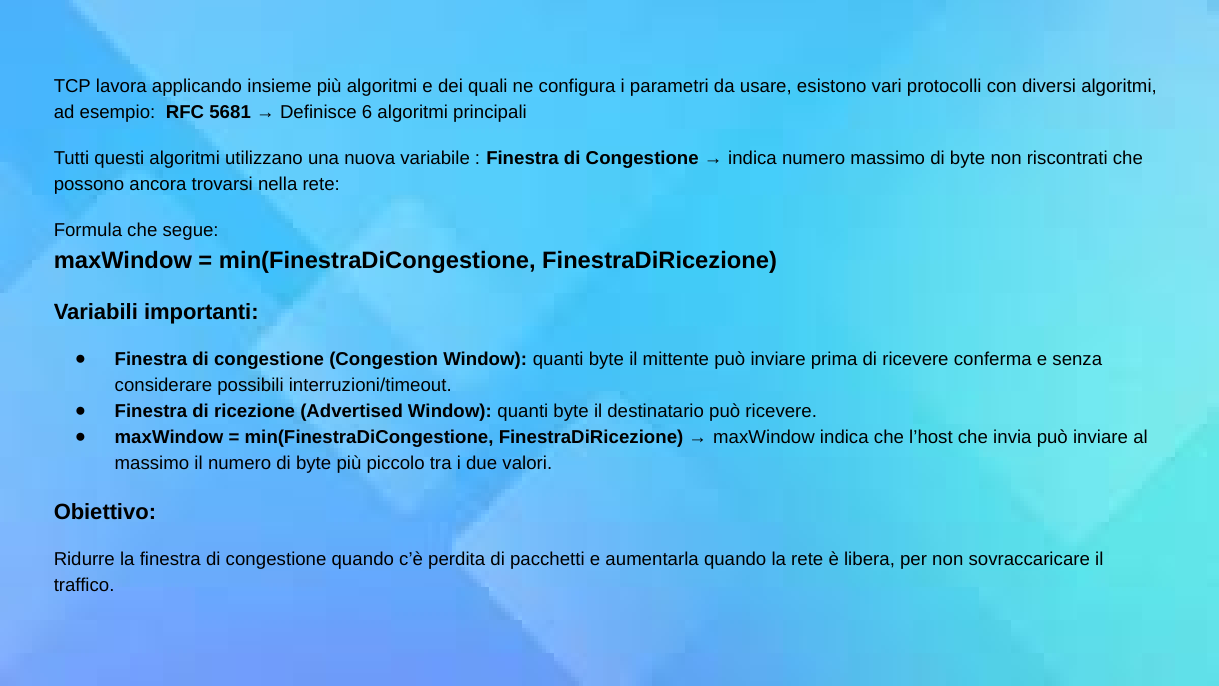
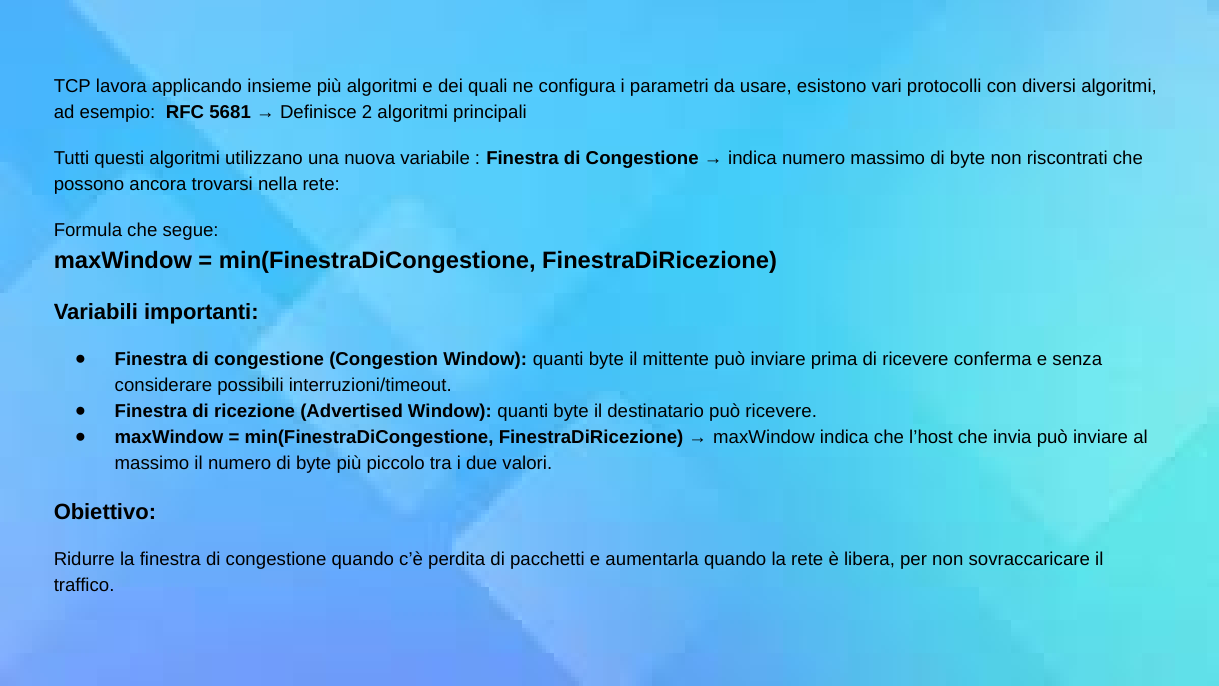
6: 6 -> 2
